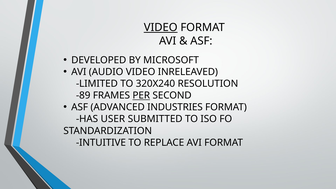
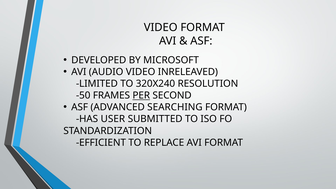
VIDEO at (161, 28) underline: present -> none
-89: -89 -> -50
INDUSTRIES: INDUSTRIES -> SEARCHING
INTUITIVE: INTUITIVE -> EFFICIENT
